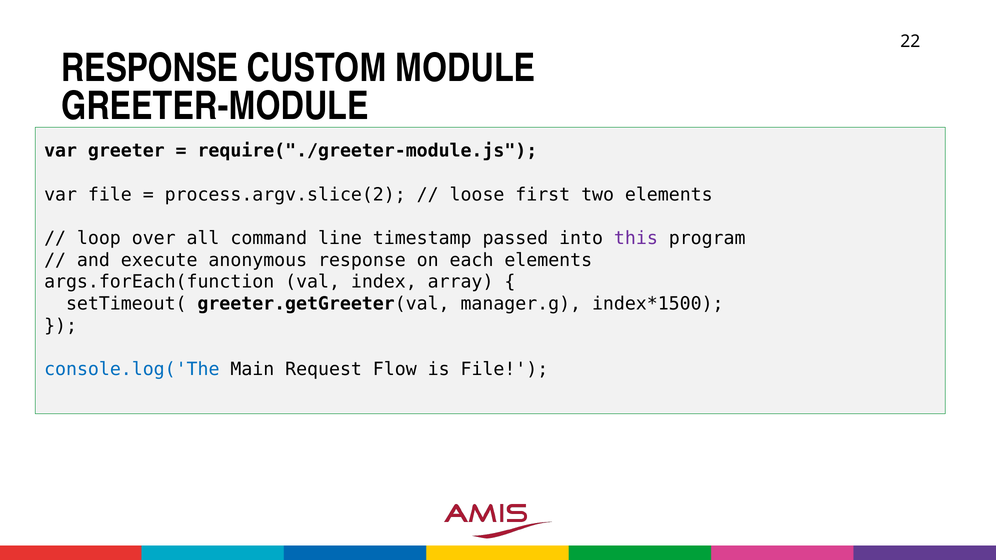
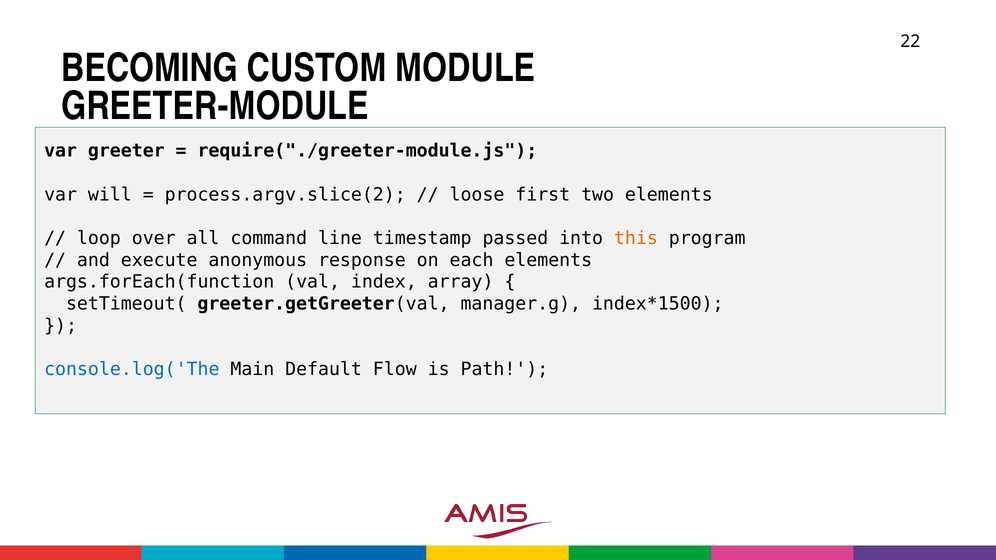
RESPONSE at (150, 68): RESPONSE -> BECOMING
var file: file -> will
this colour: purple -> orange
Request: Request -> Default
is File: File -> Path
